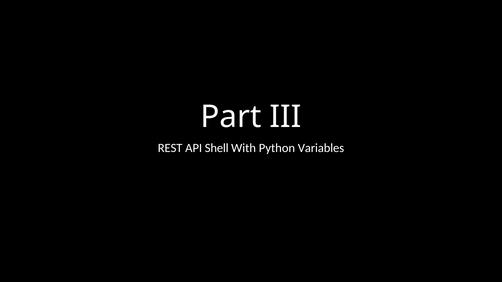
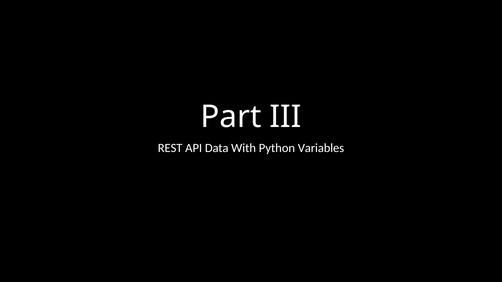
Shell: Shell -> Data
